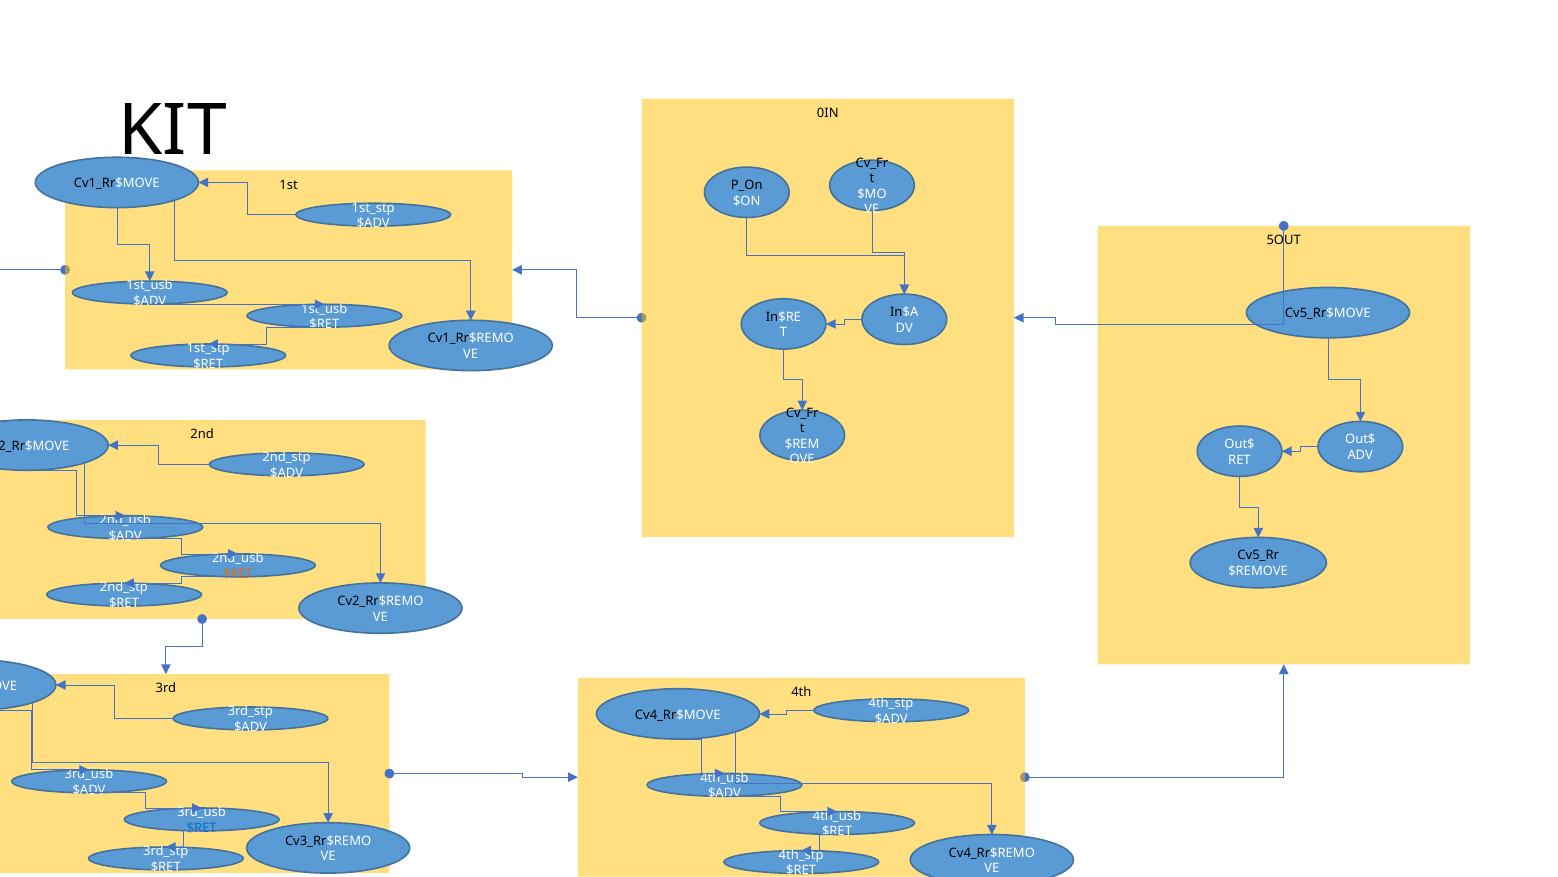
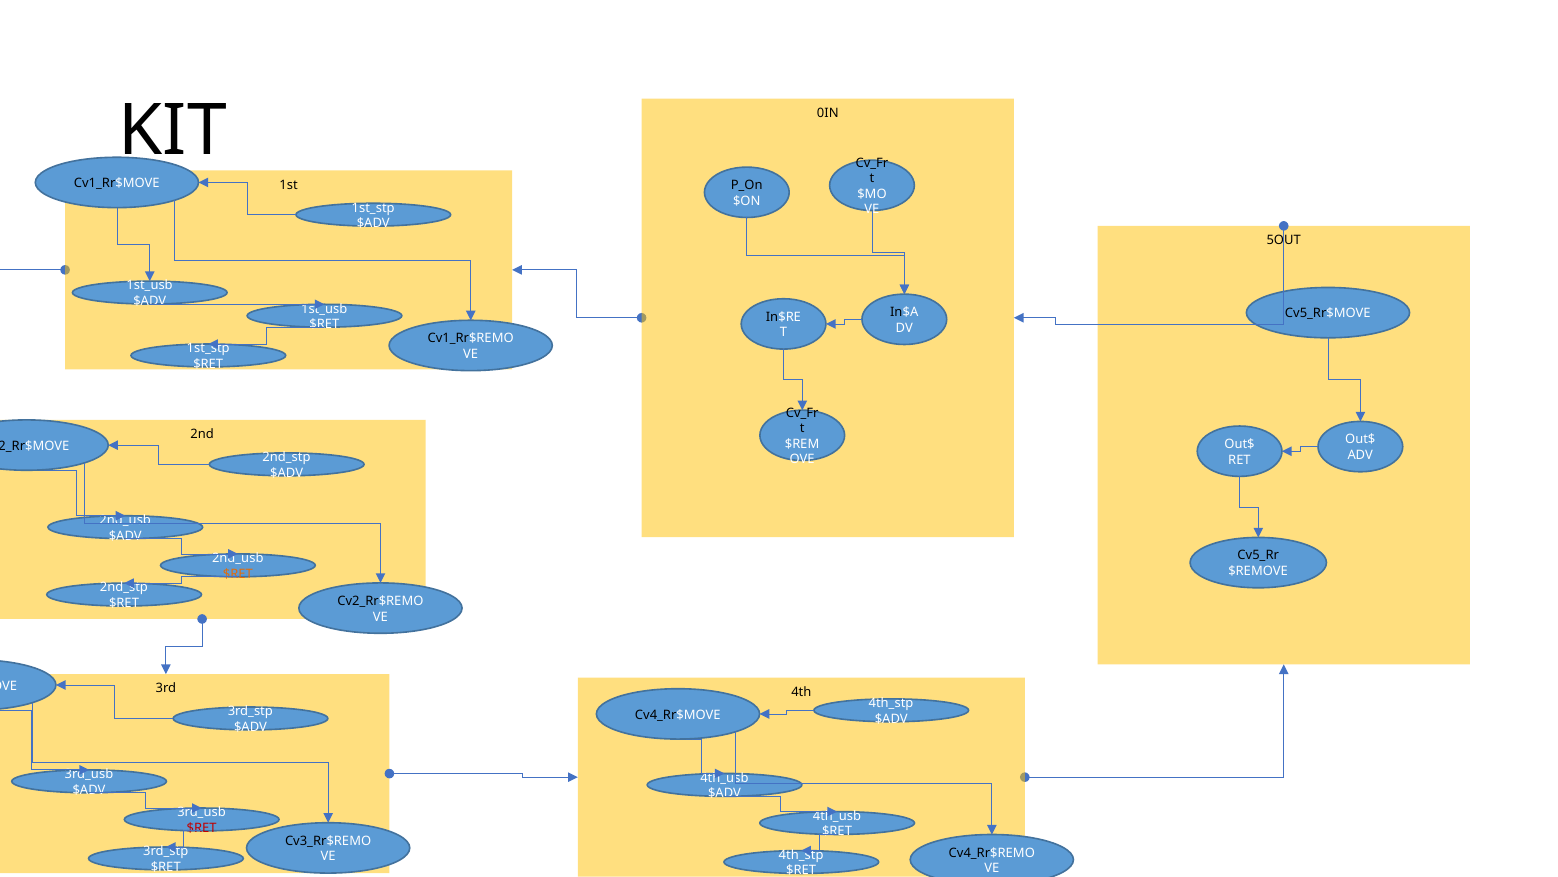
$RET at (202, 828) colour: blue -> red
